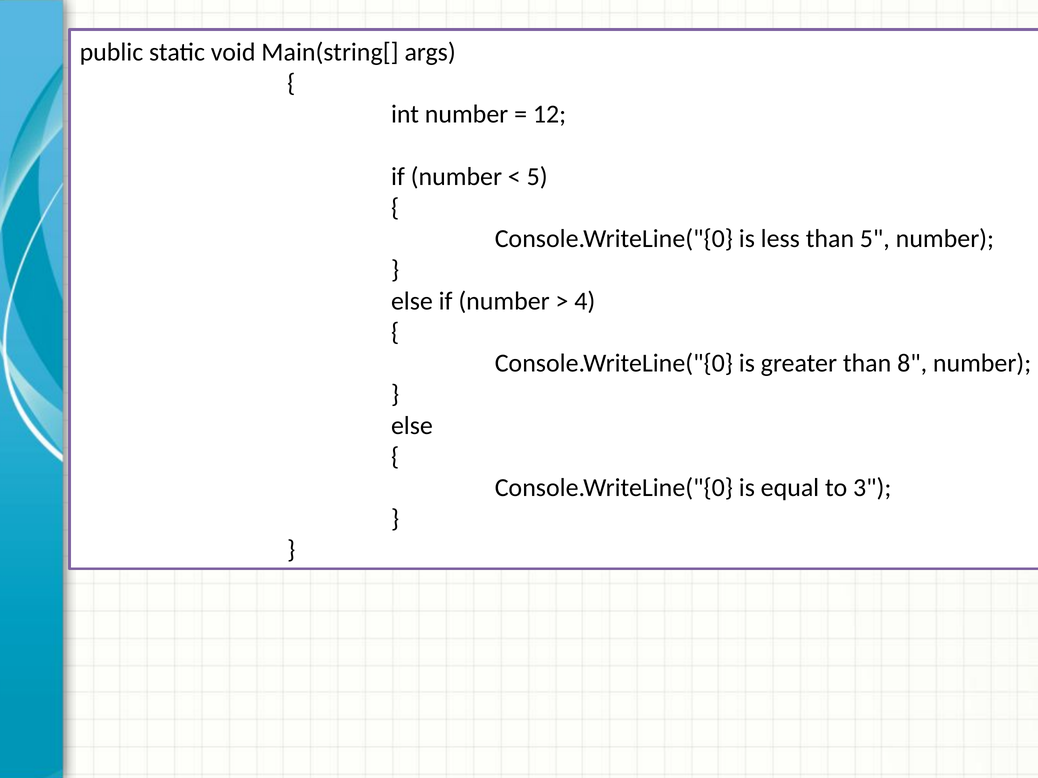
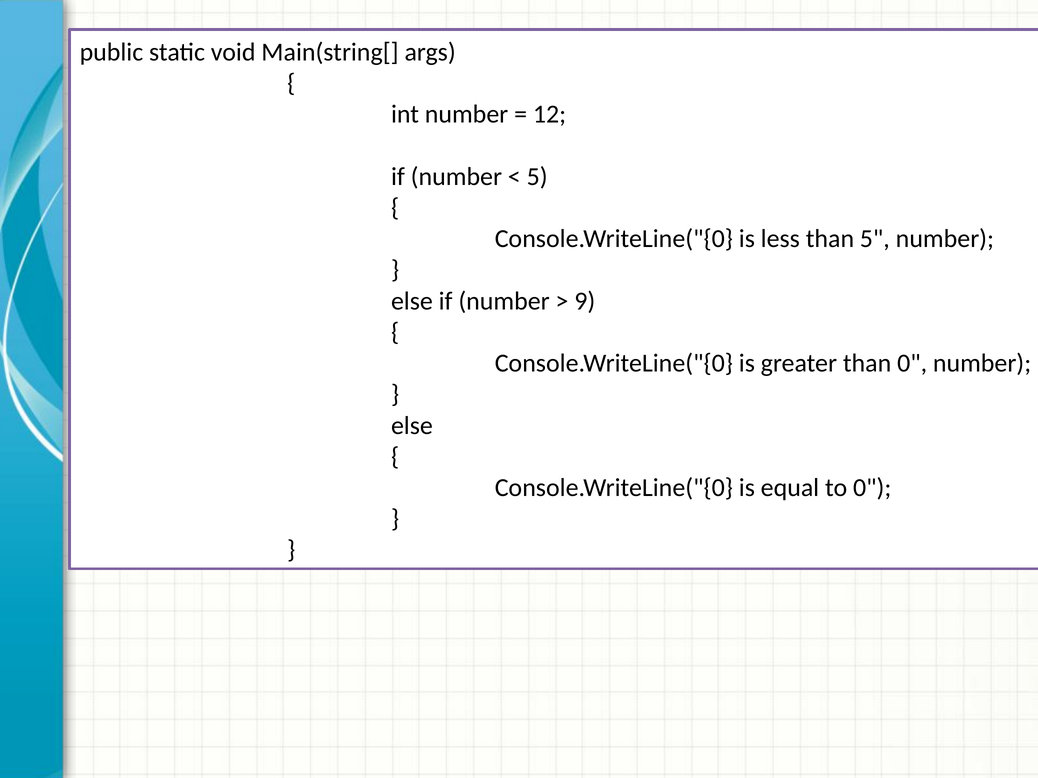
4: 4 -> 9
than 8: 8 -> 0
to 3: 3 -> 0
